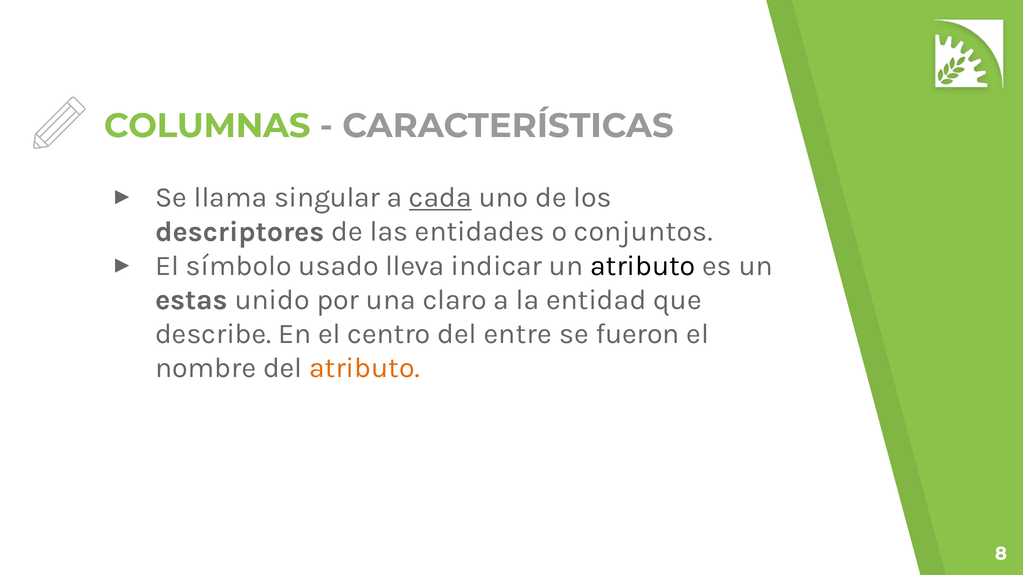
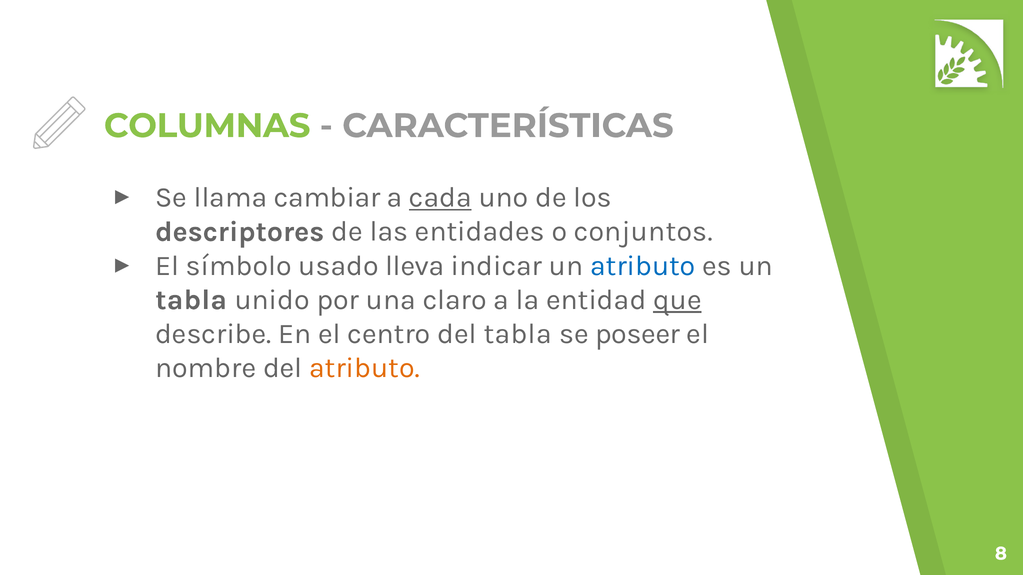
singular: singular -> cambiar
atributo at (643, 266) colour: black -> blue
estas at (191, 300): estas -> tabla
que underline: none -> present
del entre: entre -> tabla
fueron: fueron -> poseer
